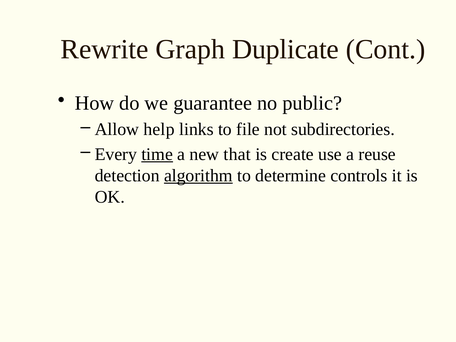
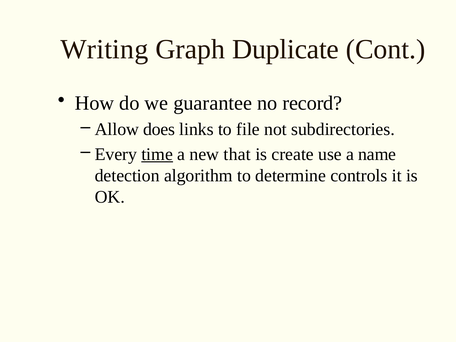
Rewrite: Rewrite -> Writing
public: public -> record
help: help -> does
reuse: reuse -> name
algorithm underline: present -> none
